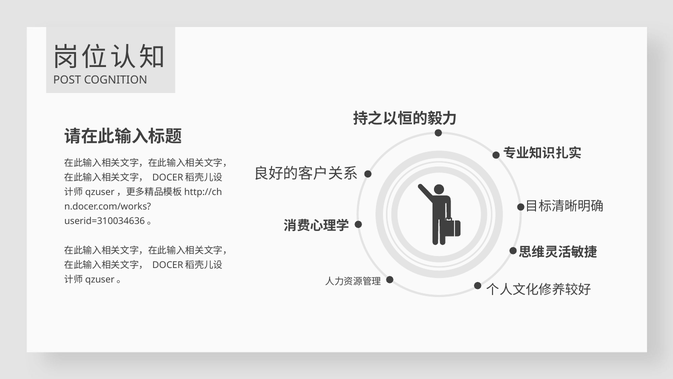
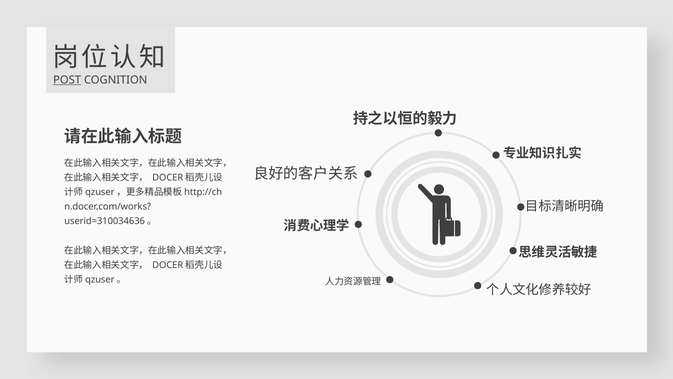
POST underline: none -> present
